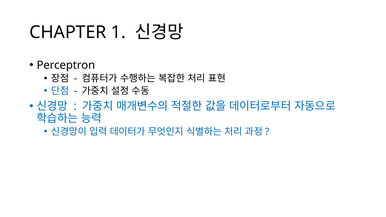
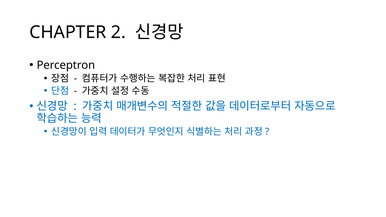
1: 1 -> 2
